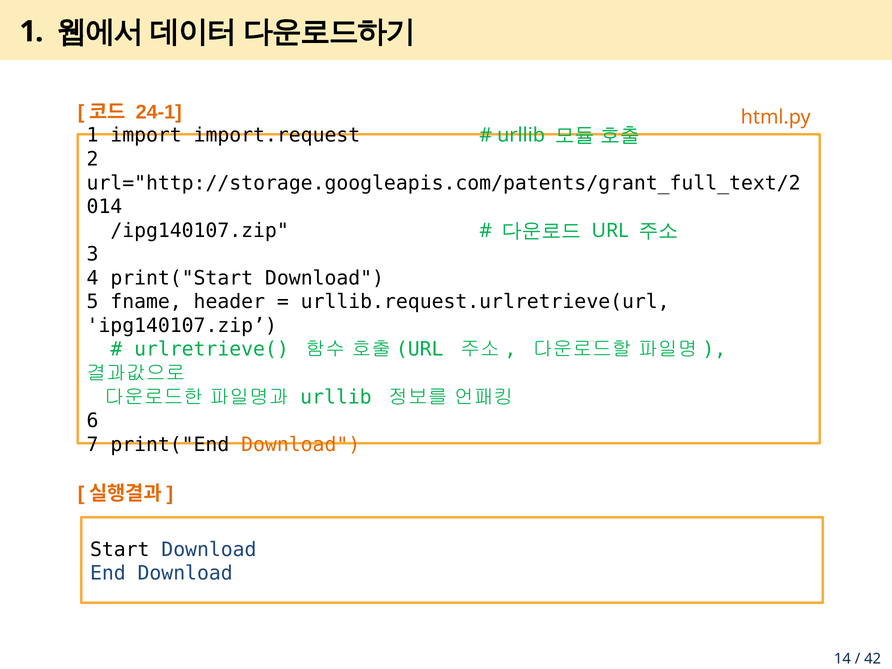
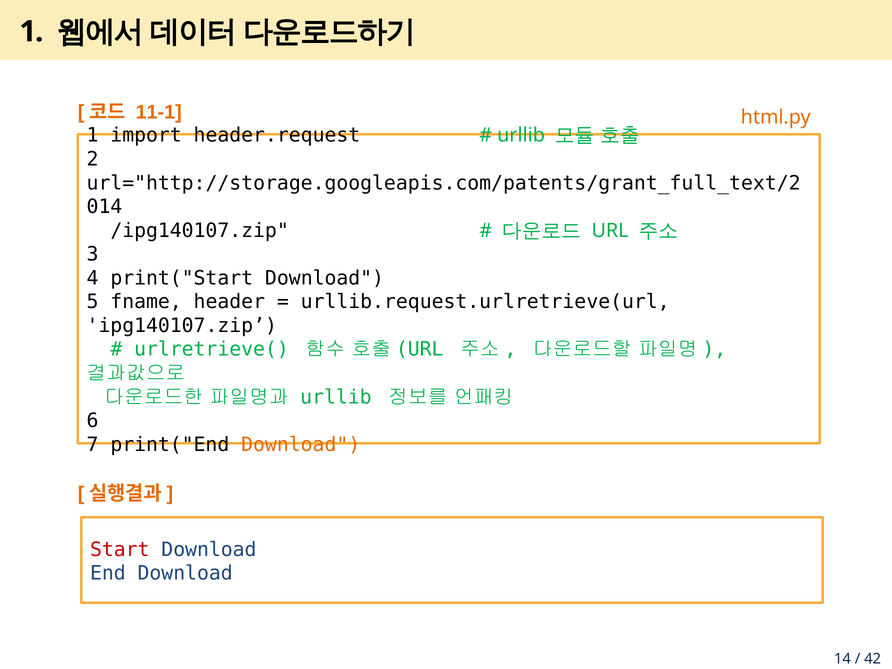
24-1: 24-1 -> 11-1
import.request: import.request -> header.request
Start colour: black -> red
